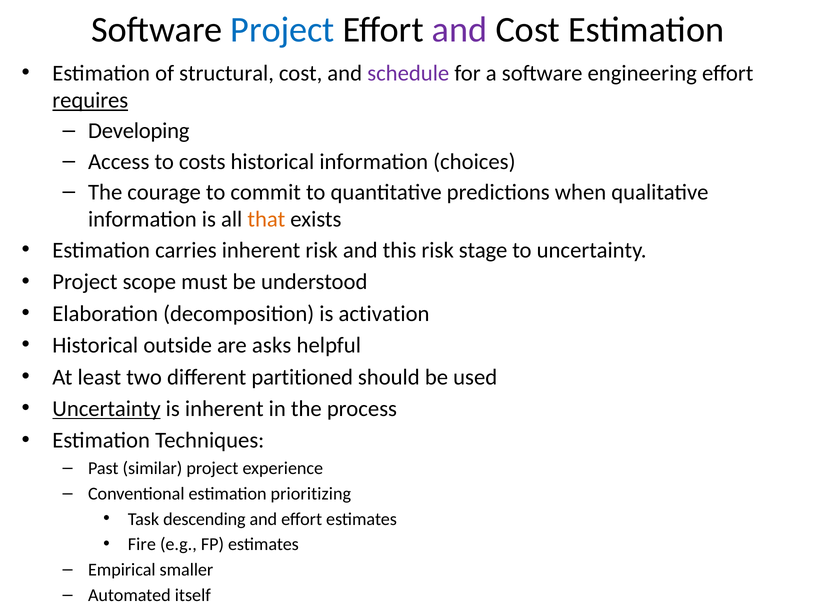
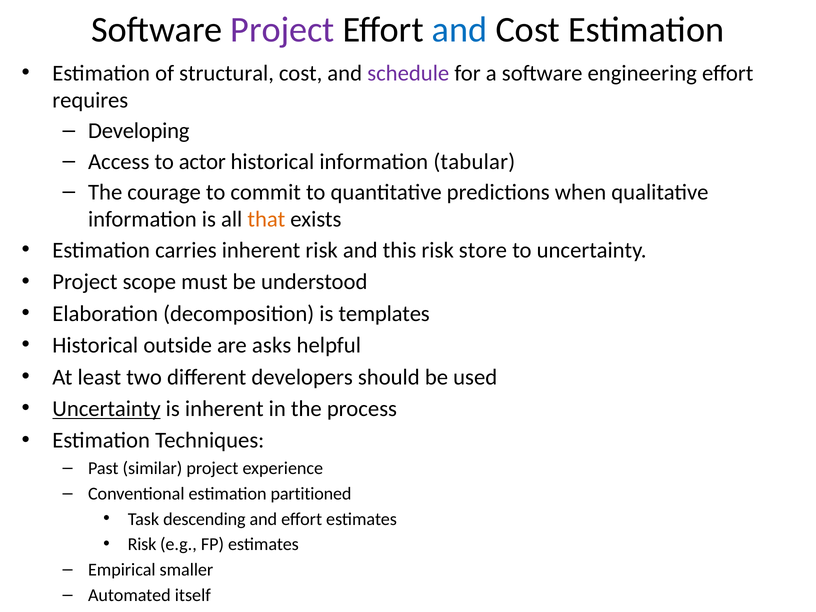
Project at (283, 30) colour: blue -> purple
and at (460, 30) colour: purple -> blue
requires underline: present -> none
costs: costs -> actor
choices: choices -> tabular
stage: stage -> store
activation: activation -> templates
partitioned: partitioned -> developers
prioritizing: prioritizing -> partitioned
Fire at (142, 544): Fire -> Risk
